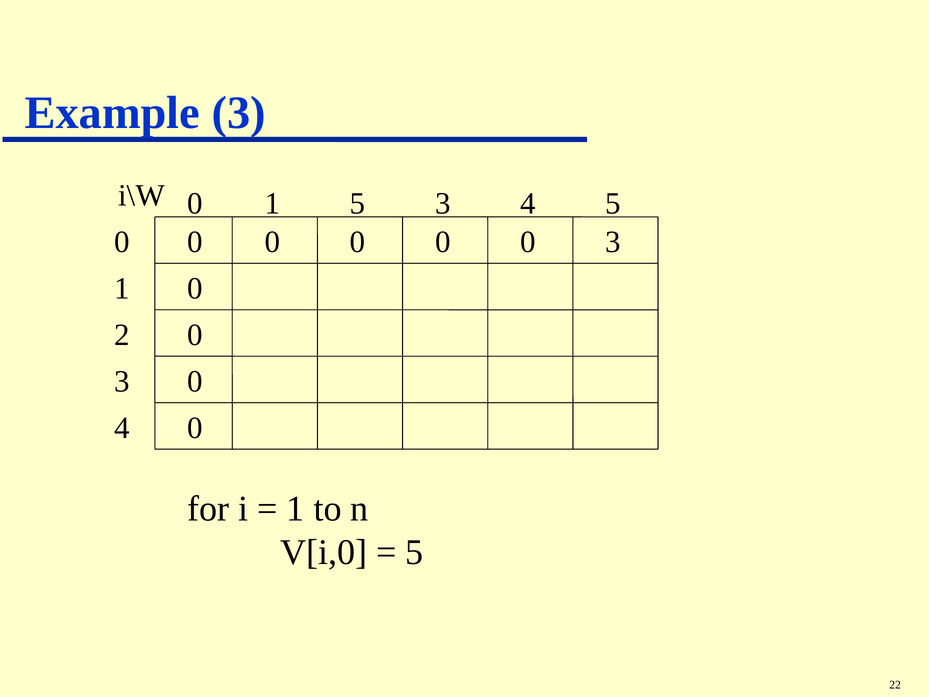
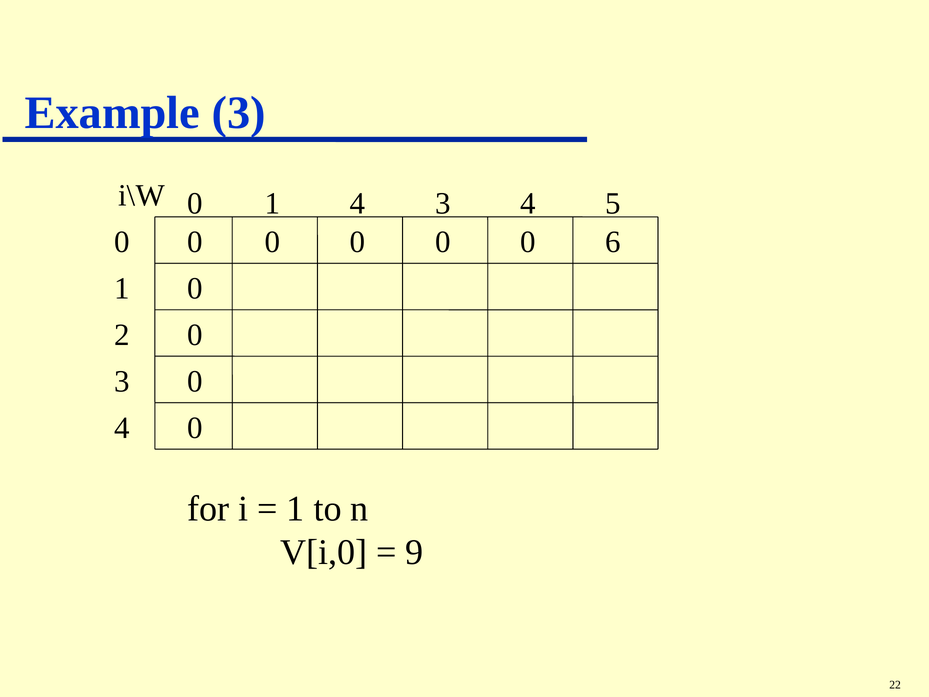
1 5: 5 -> 4
0 3: 3 -> 6
5 at (414, 552): 5 -> 9
